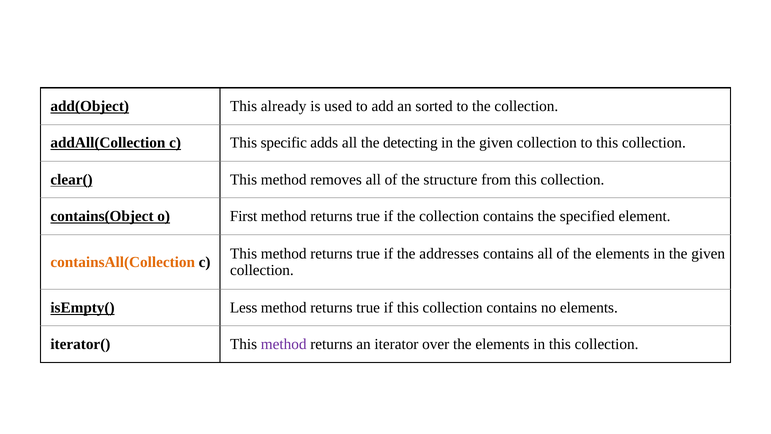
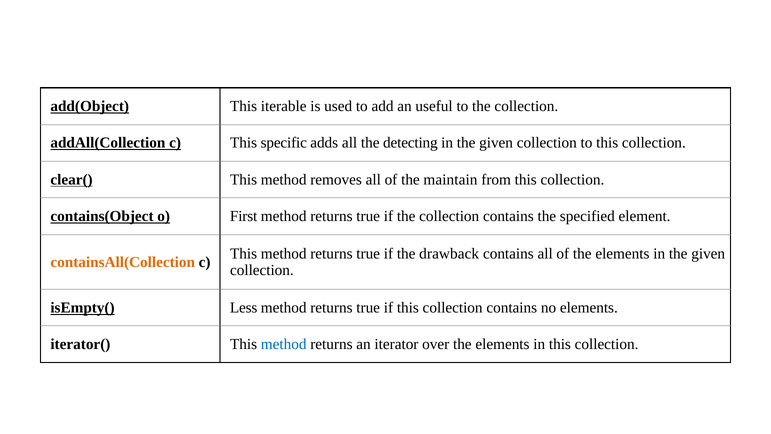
already: already -> iterable
sorted: sorted -> useful
structure: structure -> maintain
addresses: addresses -> drawback
method at (284, 344) colour: purple -> blue
